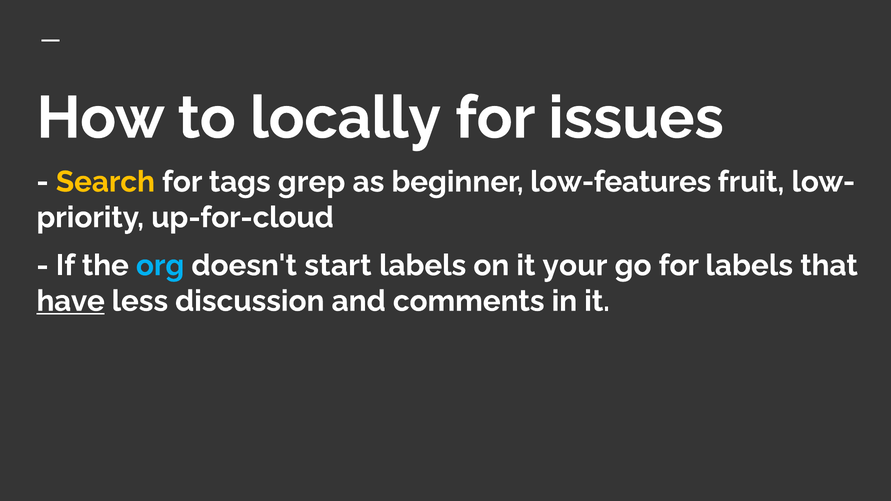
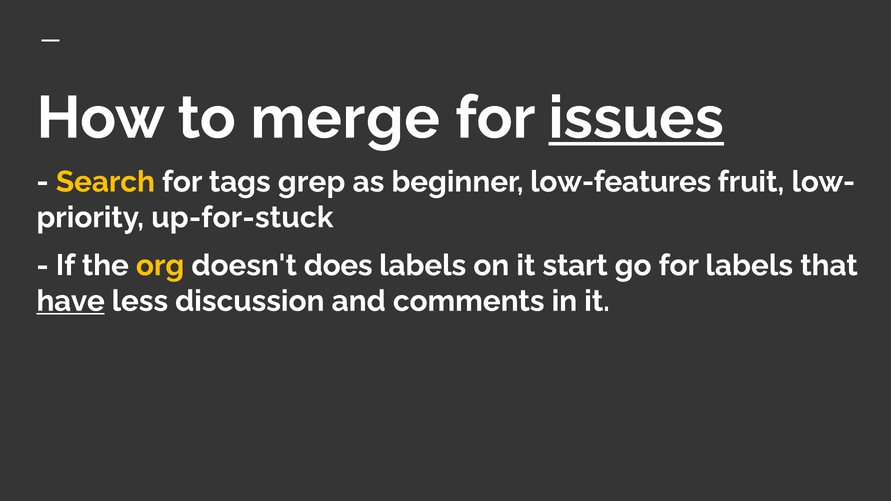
locally: locally -> merge
issues underline: none -> present
up-for-cloud: up-for-cloud -> up-for-stuck
org colour: light blue -> yellow
start: start -> does
your: your -> start
